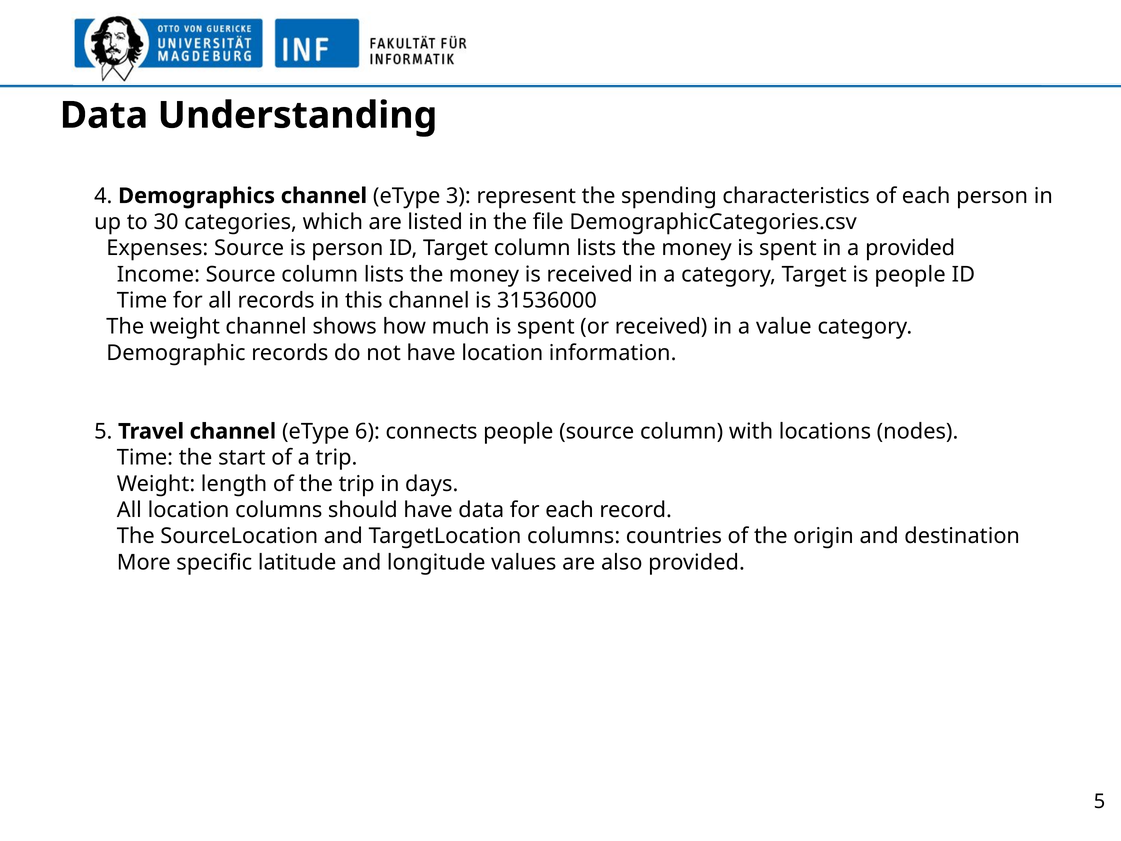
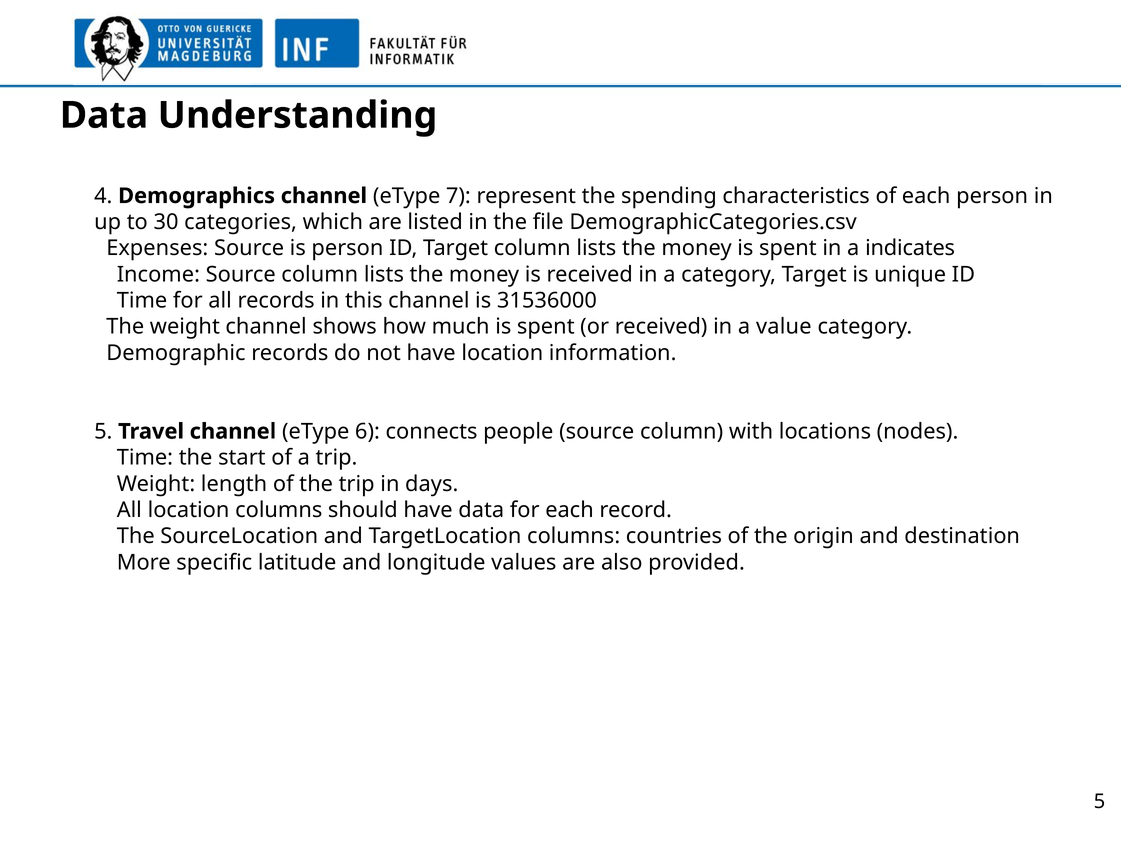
3: 3 -> 7
a provided: provided -> indicates
is people: people -> unique
